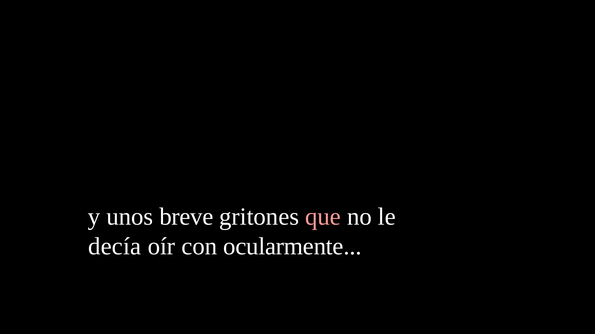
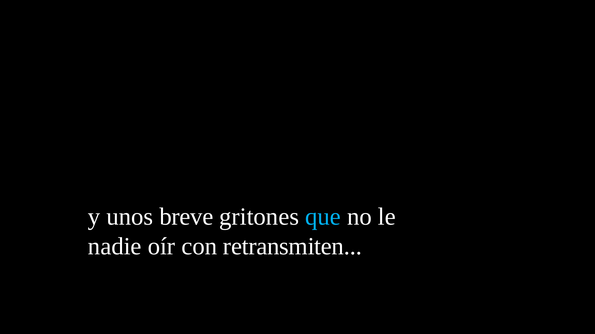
que colour: pink -> light blue
decía: decía -> nadie
ocularmente: ocularmente -> retransmiten
